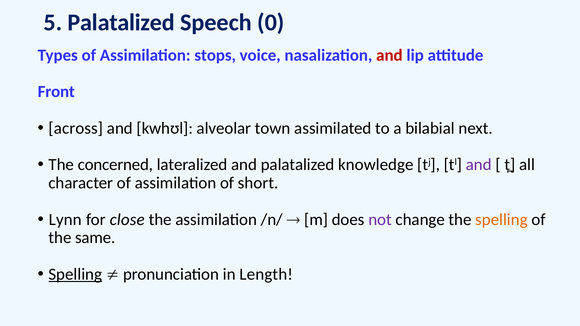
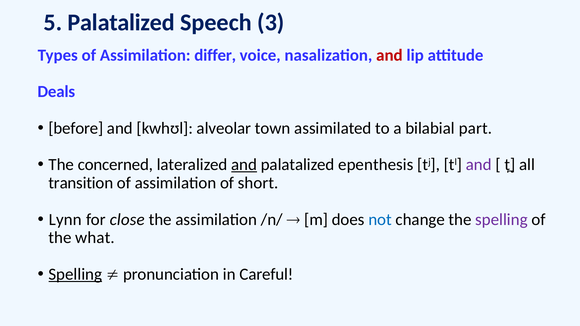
0: 0 -> 3
stops: stops -> differ
Front: Front -> Deals
across: across -> before
next: next -> part
and at (244, 165) underline: none -> present
knowledge: knowledge -> epenthesis
character: character -> transition
not colour: purple -> blue
spelling at (501, 220) colour: orange -> purple
same: same -> what
Length: Length -> Careful
